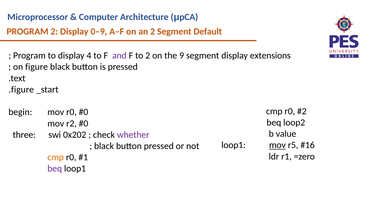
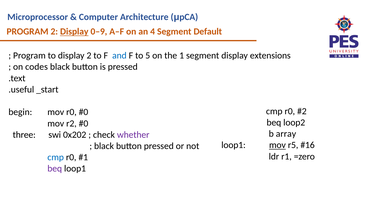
Display at (74, 32) underline: none -> present
an 2: 2 -> 4
display 4: 4 -> 2
and colour: purple -> blue
to 2: 2 -> 5
9: 9 -> 1
figure: figure -> codes
.figure: .figure -> .useful
value: value -> array
cmp at (56, 157) colour: orange -> blue
